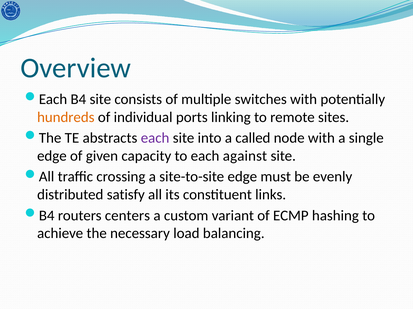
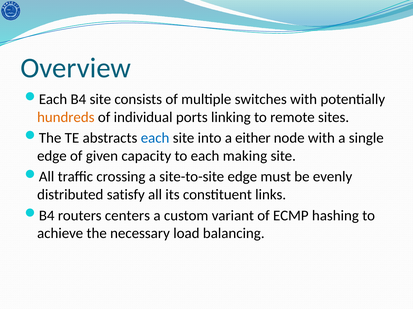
each at (155, 138) colour: purple -> blue
called: called -> either
against: against -> making
